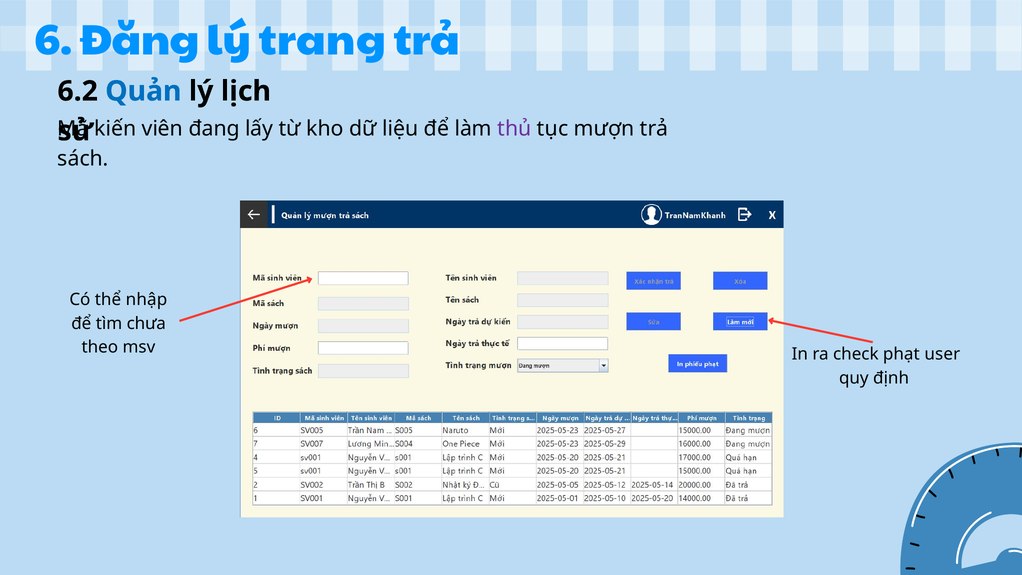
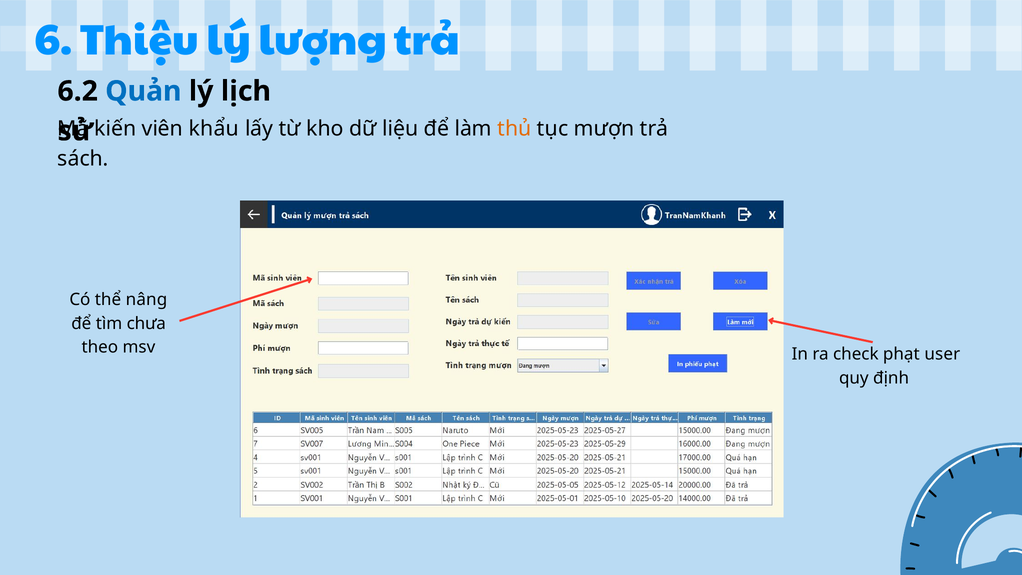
Đăng: Đăng -> Thiệu
trang: trang -> lượng
đang: đang -> khẩu
thủ colour: purple -> orange
nhập: nhập -> nâng
